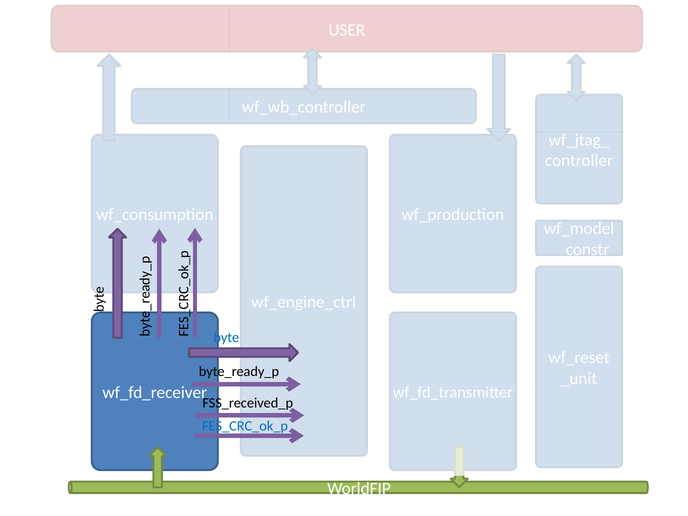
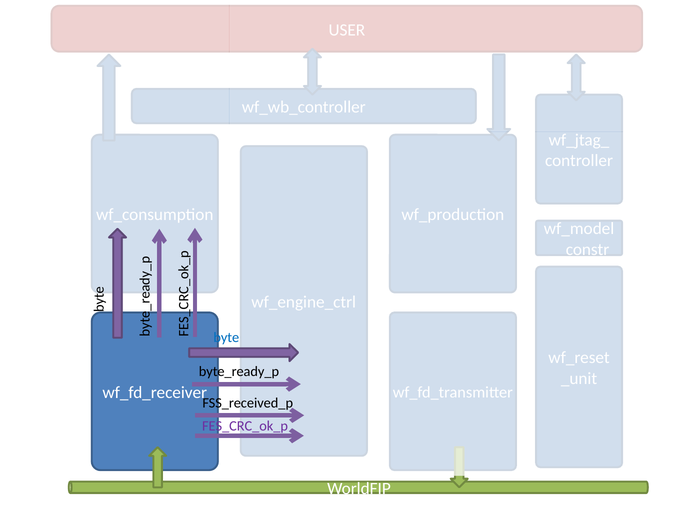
FES_CRC_ok_p colour: blue -> purple
